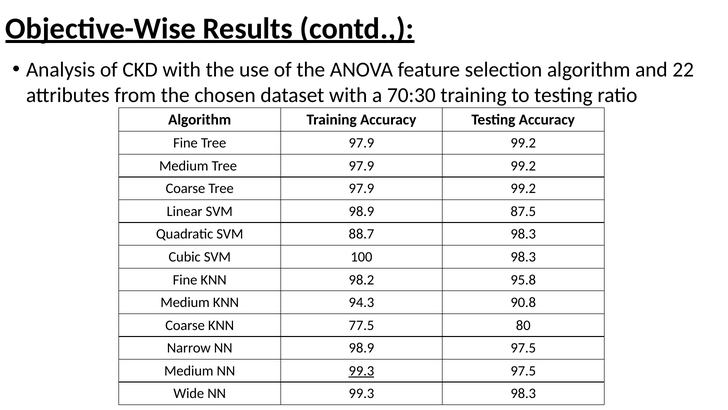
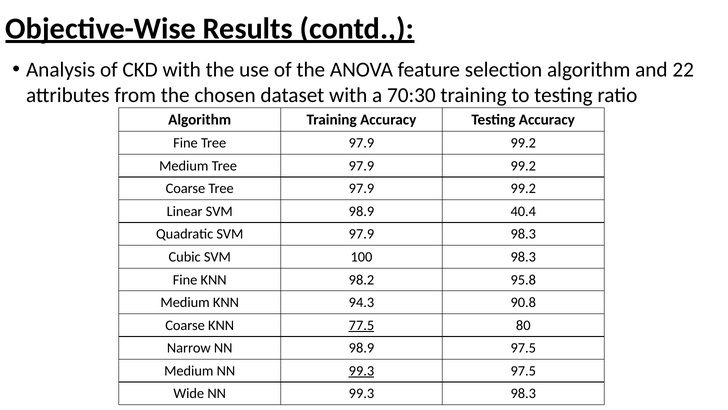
87.5: 87.5 -> 40.4
SVM 88.7: 88.7 -> 97.9
77.5 underline: none -> present
